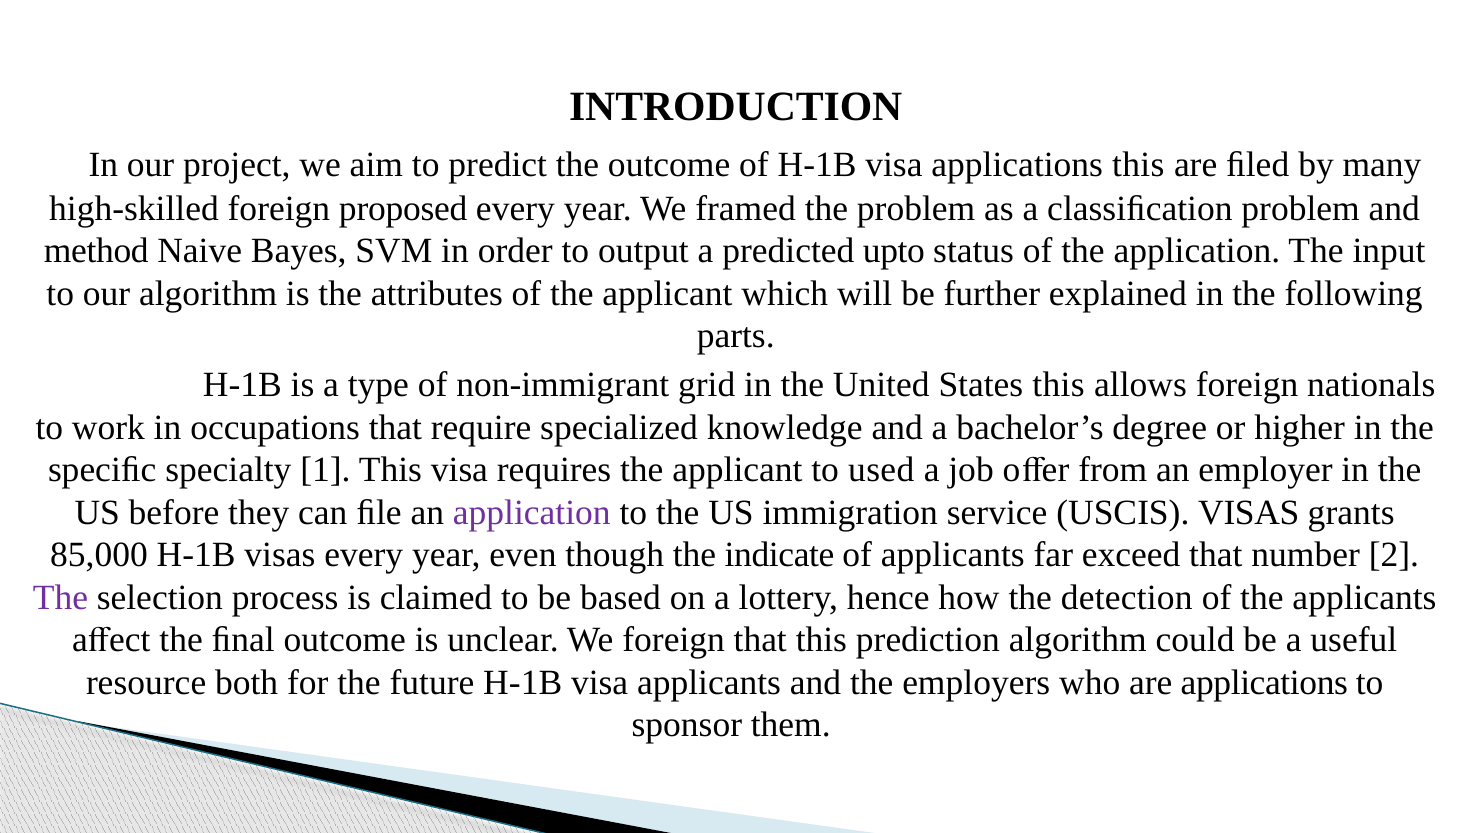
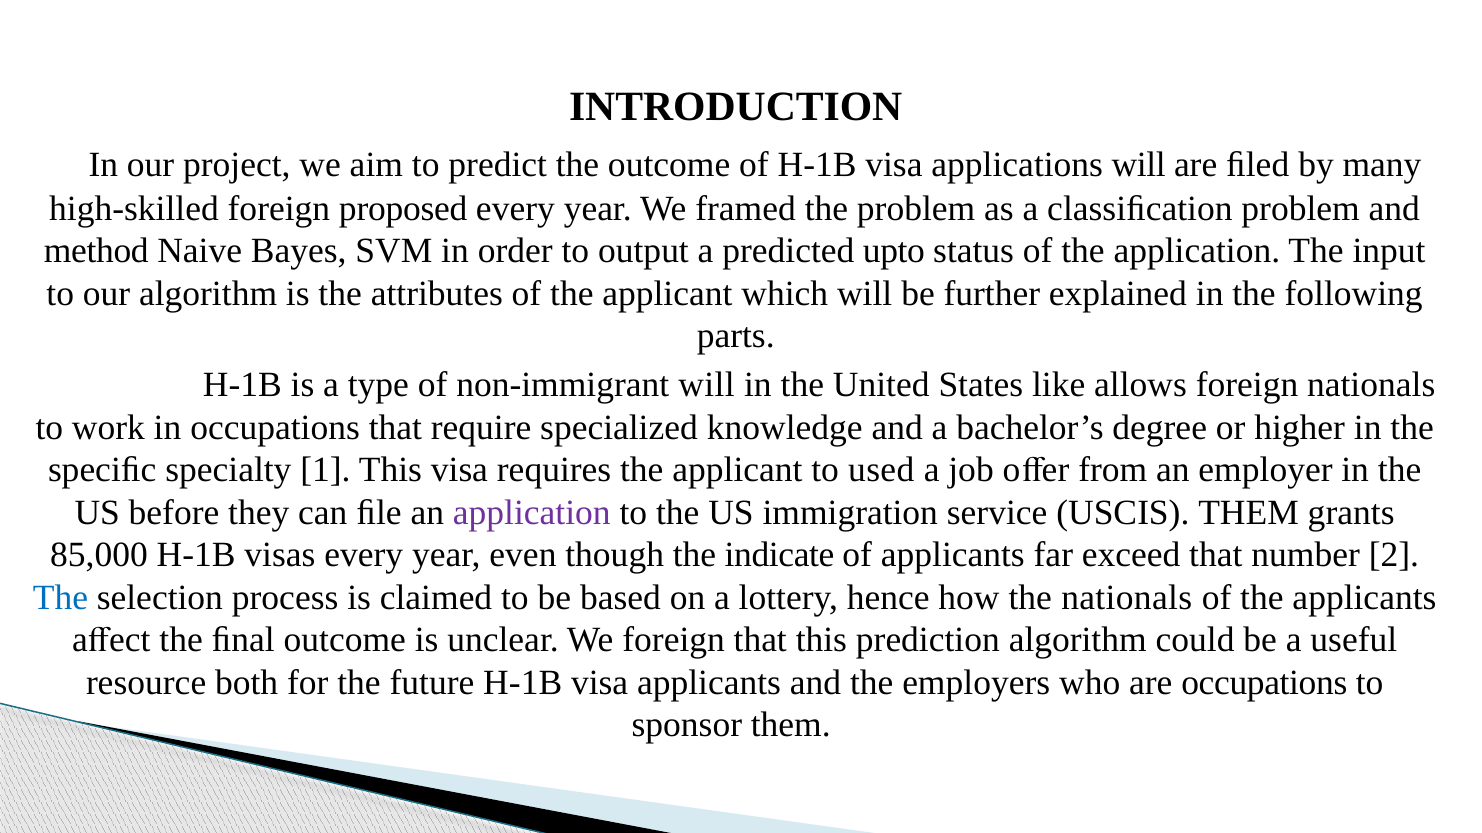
applications this: this -> will
non-immigrant grid: grid -> will
States this: this -> like
USCIS VISAS: VISAS -> THEM
The at (60, 598) colour: purple -> blue
the detection: detection -> nationals
are applications: applications -> occupations
